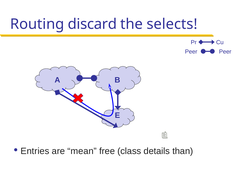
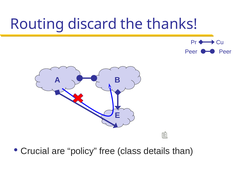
selects: selects -> thanks
Entries: Entries -> Crucial
mean: mean -> policy
